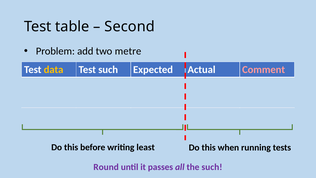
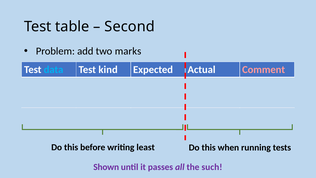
metre: metre -> marks
data colour: yellow -> light blue
Test such: such -> kind
Round: Round -> Shown
